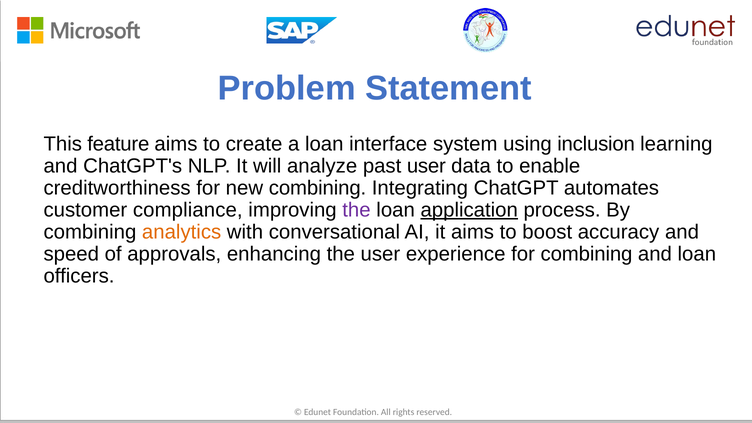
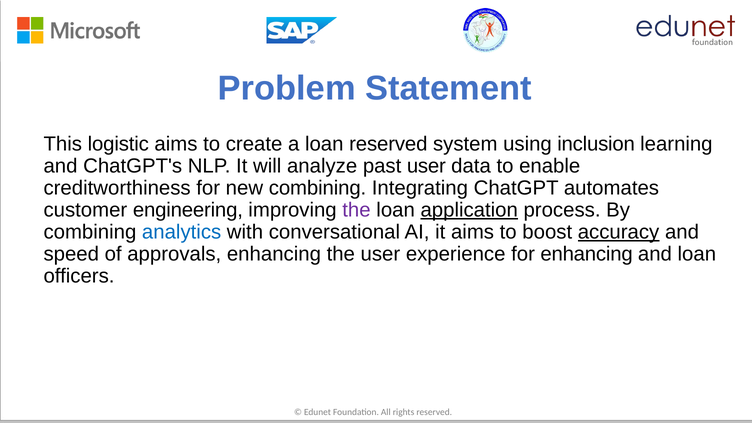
feature: feature -> logistic
loan interface: interface -> reserved
compliance: compliance -> engineering
analytics colour: orange -> blue
accuracy underline: none -> present
for combining: combining -> enhancing
